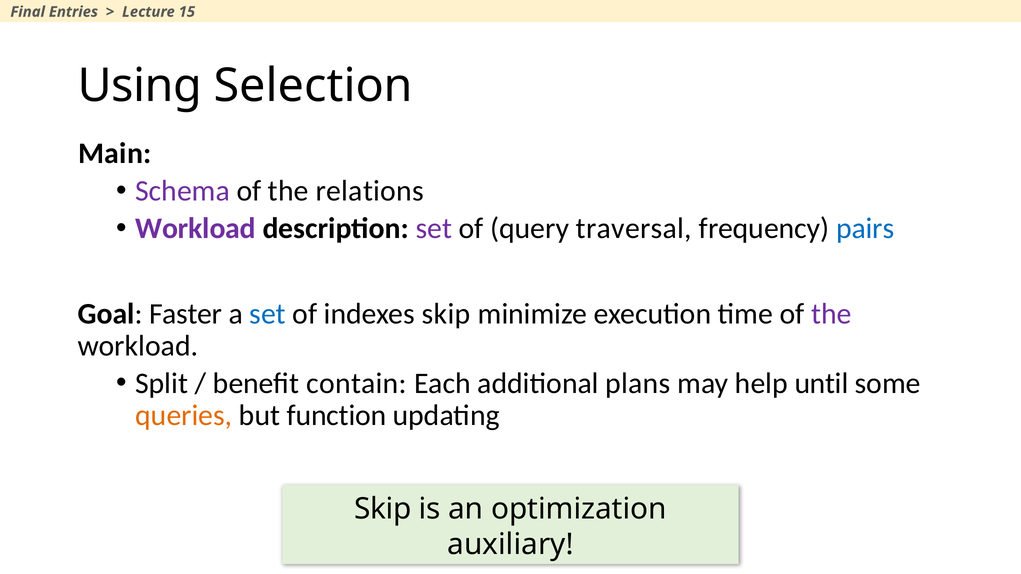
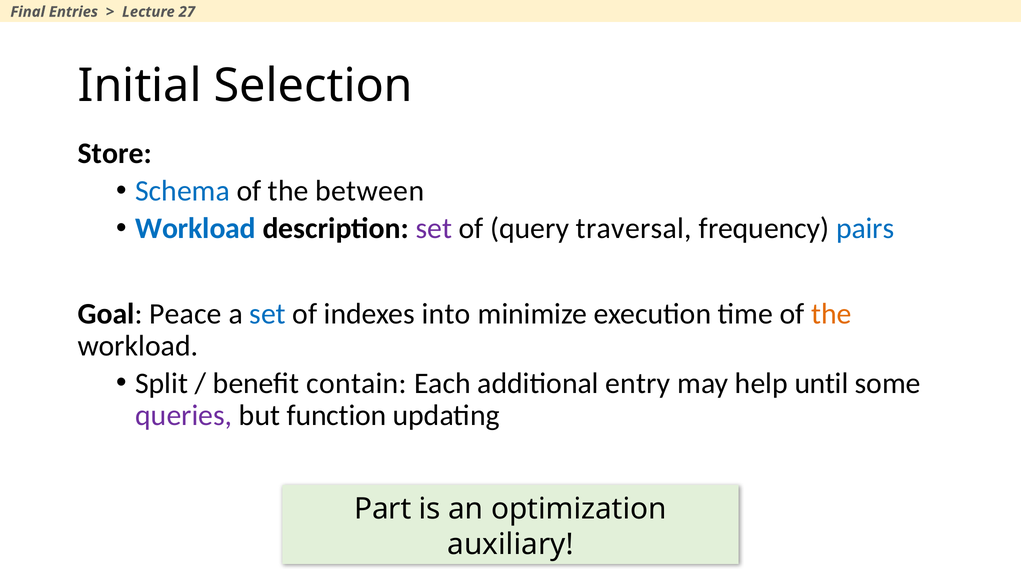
15: 15 -> 27
Using: Using -> Initial
Main: Main -> Store
Schema colour: purple -> blue
relations: relations -> between
Workload at (196, 229) colour: purple -> blue
Faster: Faster -> Peace
indexes skip: skip -> into
the at (831, 314) colour: purple -> orange
plans: plans -> entry
queries colour: orange -> purple
Skip at (383, 509): Skip -> Part
